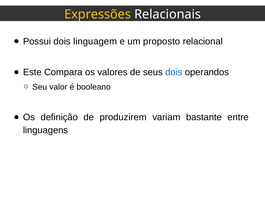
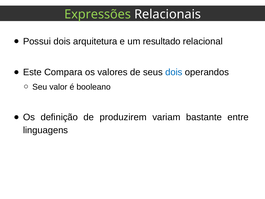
Expressões colour: yellow -> light green
linguagem: linguagem -> arquitetura
proposto: proposto -> resultado
